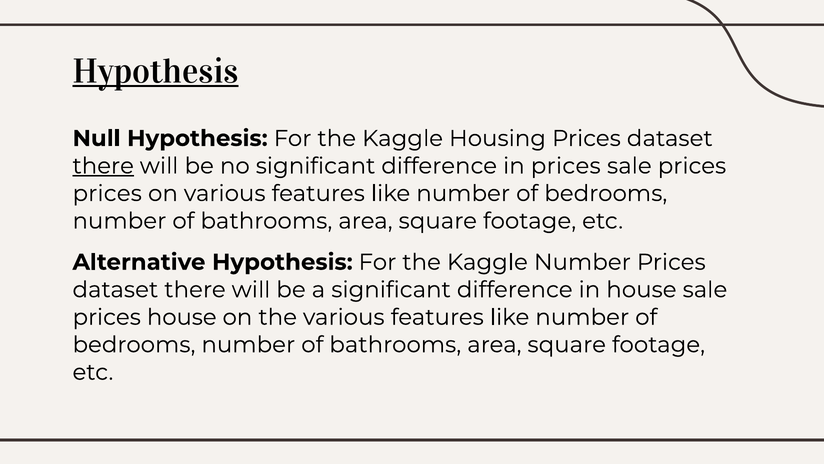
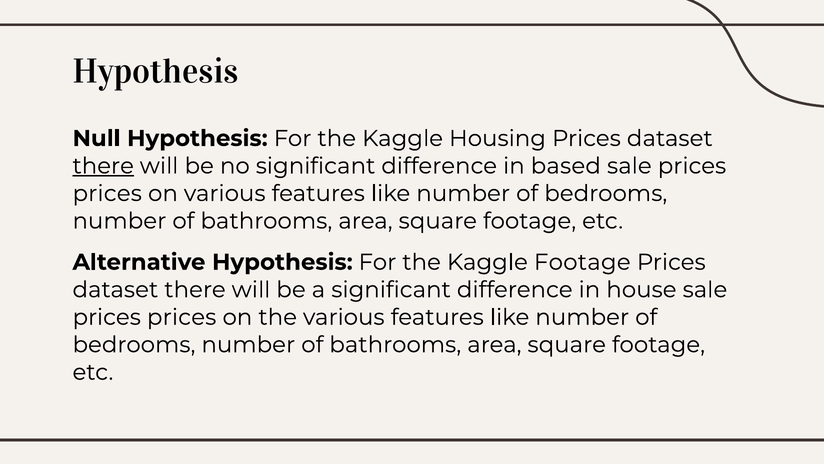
Hypothesis at (156, 71) underline: present -> none
in prices: prices -> based
Kaggle Number: Number -> Footage
house at (182, 317): house -> prices
